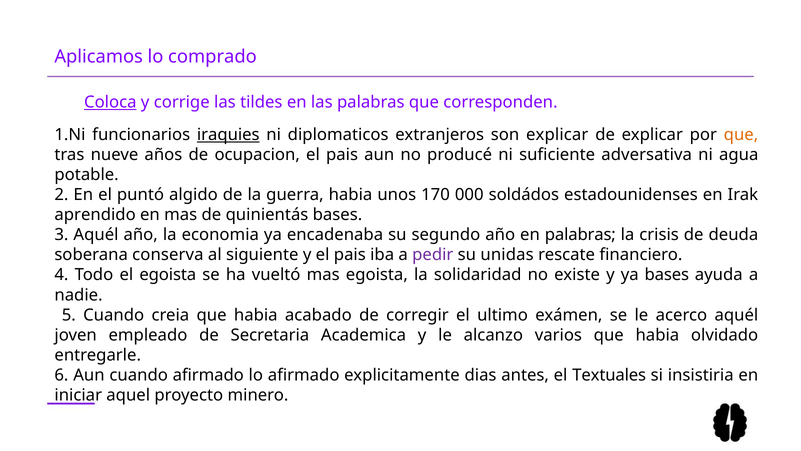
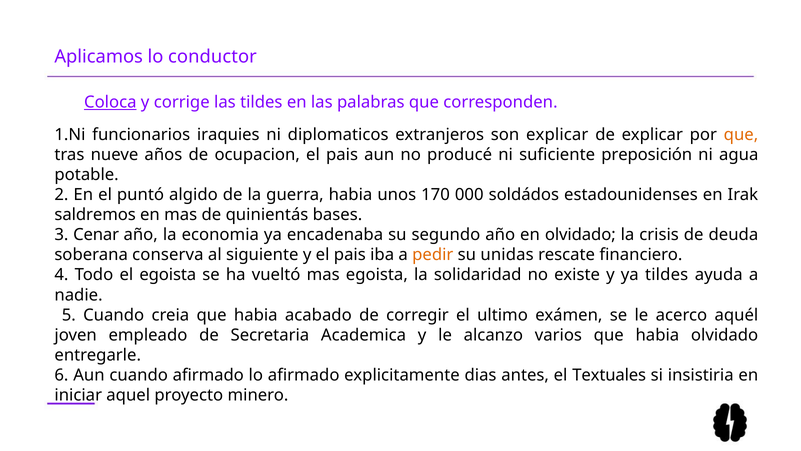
comprado: comprado -> conductor
iraquies underline: present -> none
adversativa: adversativa -> preposición
aprendido: aprendido -> saldremos
3 Aquél: Aquél -> Cenar
en palabras: palabras -> olvidado
pedir colour: purple -> orange
ya bases: bases -> tildes
